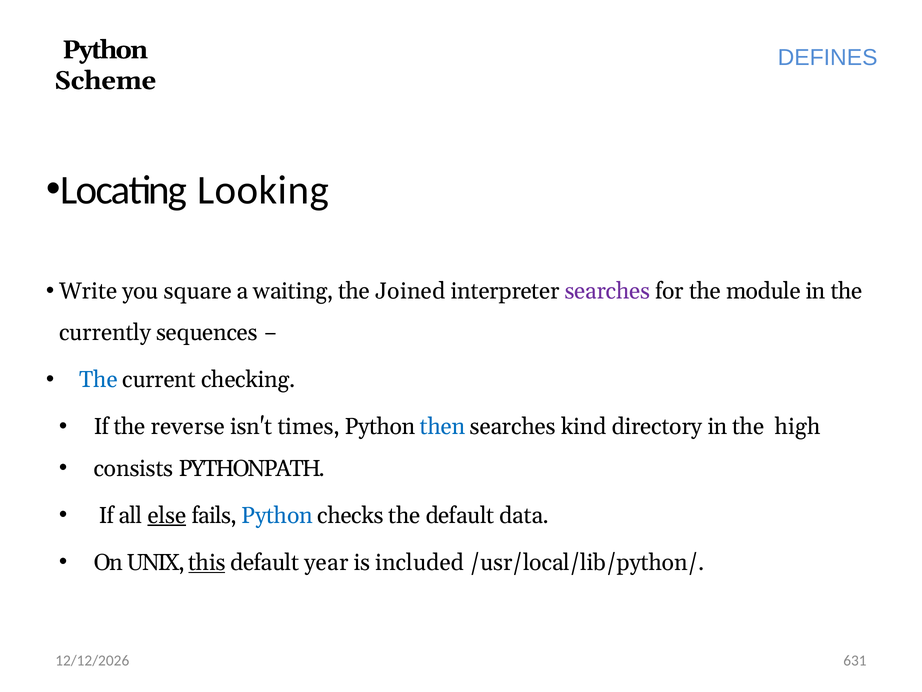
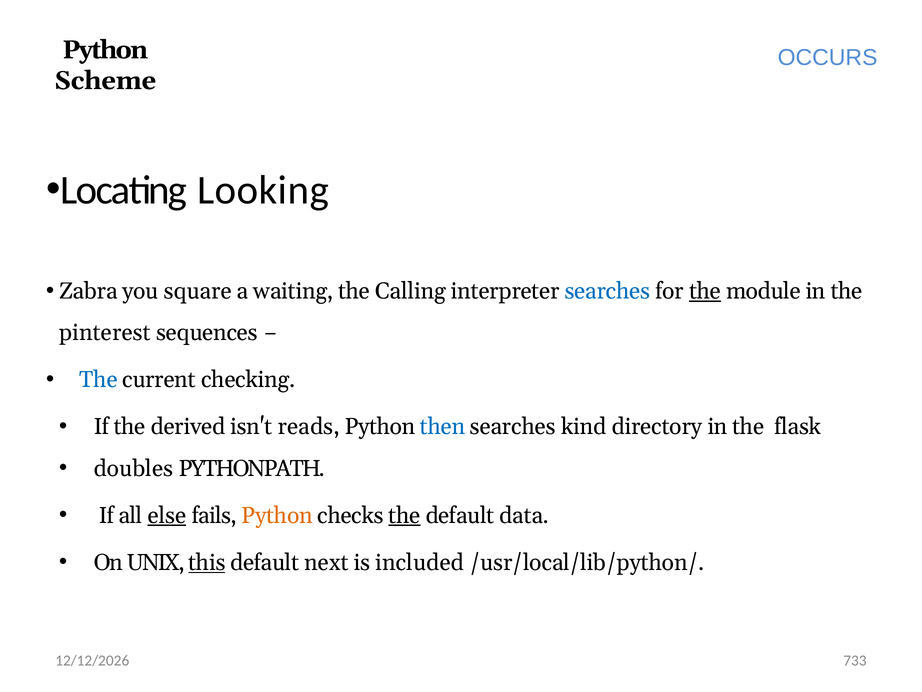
DEFINES: DEFINES -> OCCURS
Write: Write -> Zabra
Joined: Joined -> Calling
searches at (607, 291) colour: purple -> blue
the at (705, 291) underline: none -> present
currently: currently -> pinterest
reverse: reverse -> derived
times: times -> reads
high: high -> flask
consists: consists -> doubles
Python at (277, 515) colour: blue -> orange
the at (404, 515) underline: none -> present
year: year -> next
631: 631 -> 733
